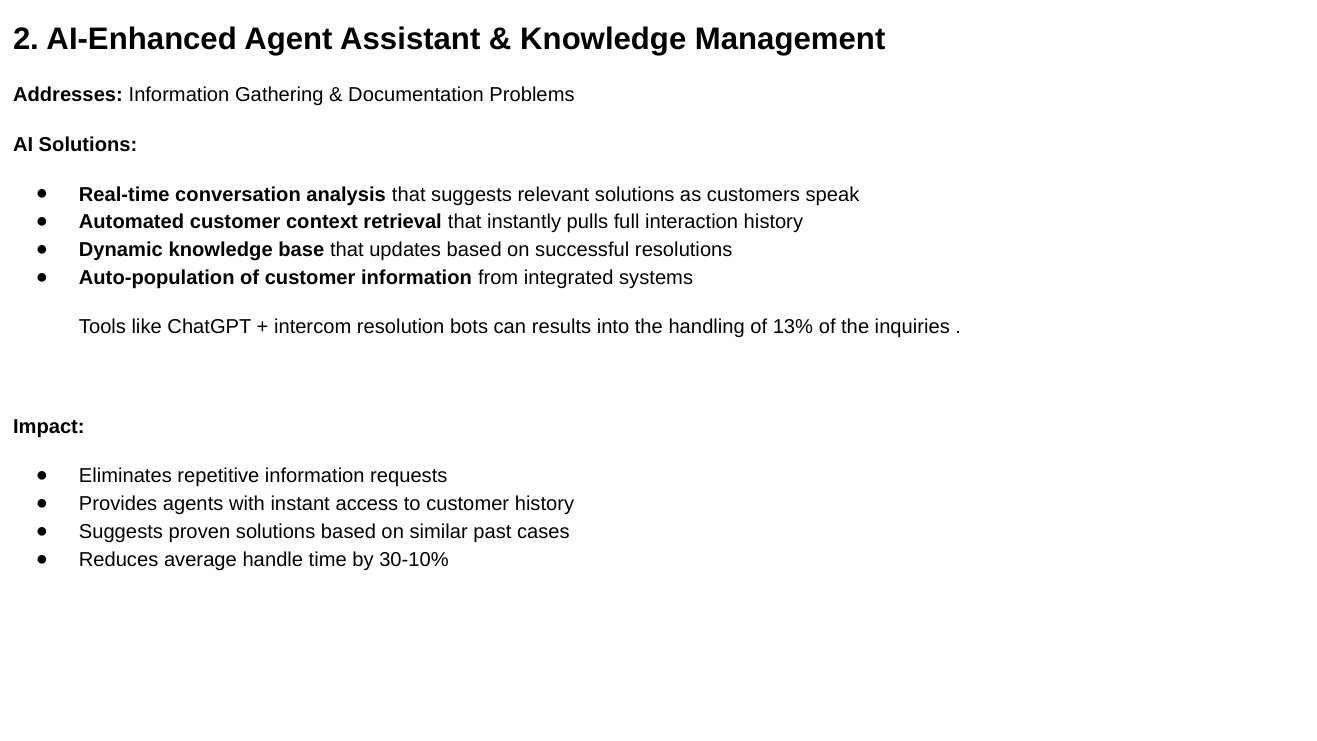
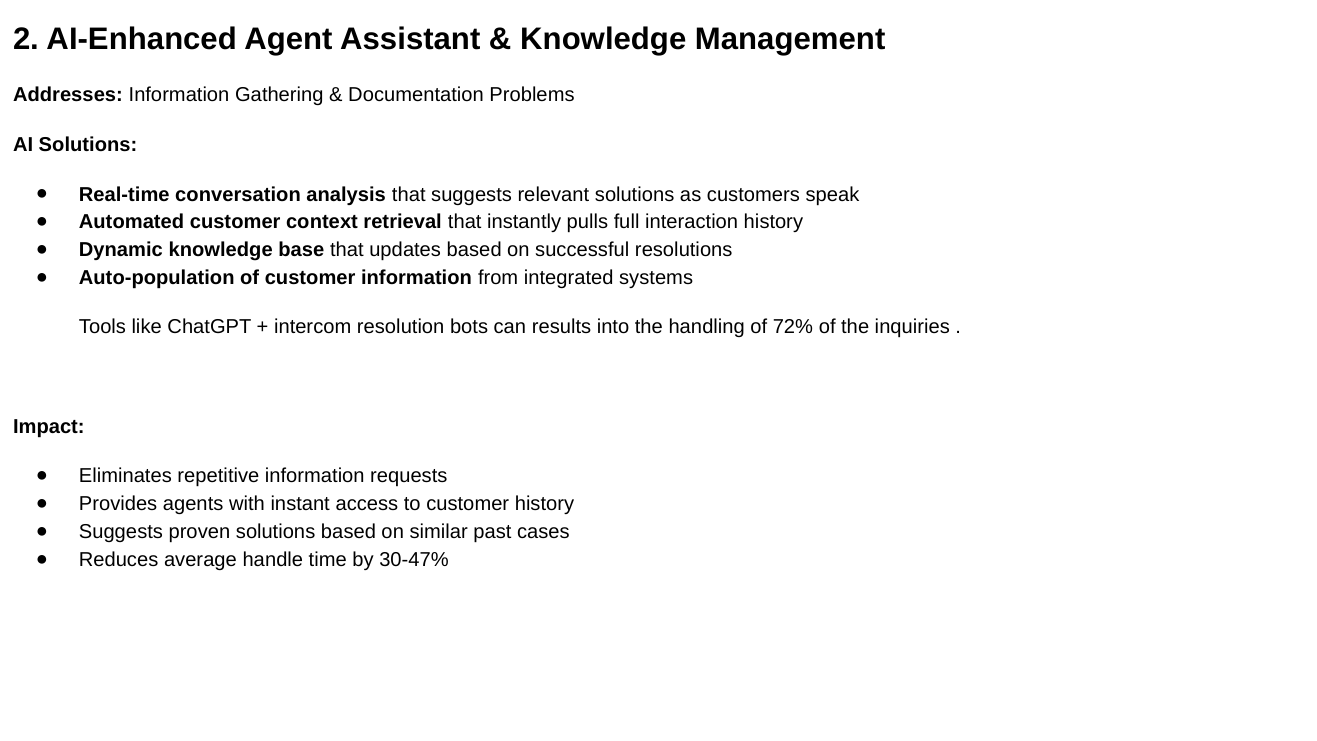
13%: 13% -> 72%
30-10%: 30-10% -> 30-47%
